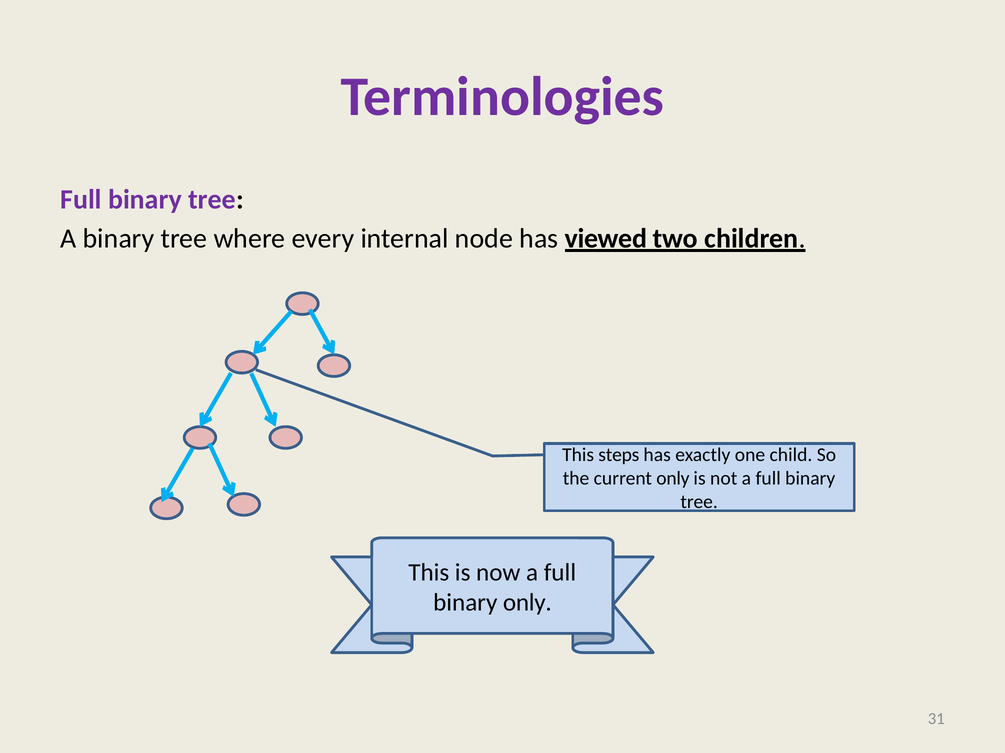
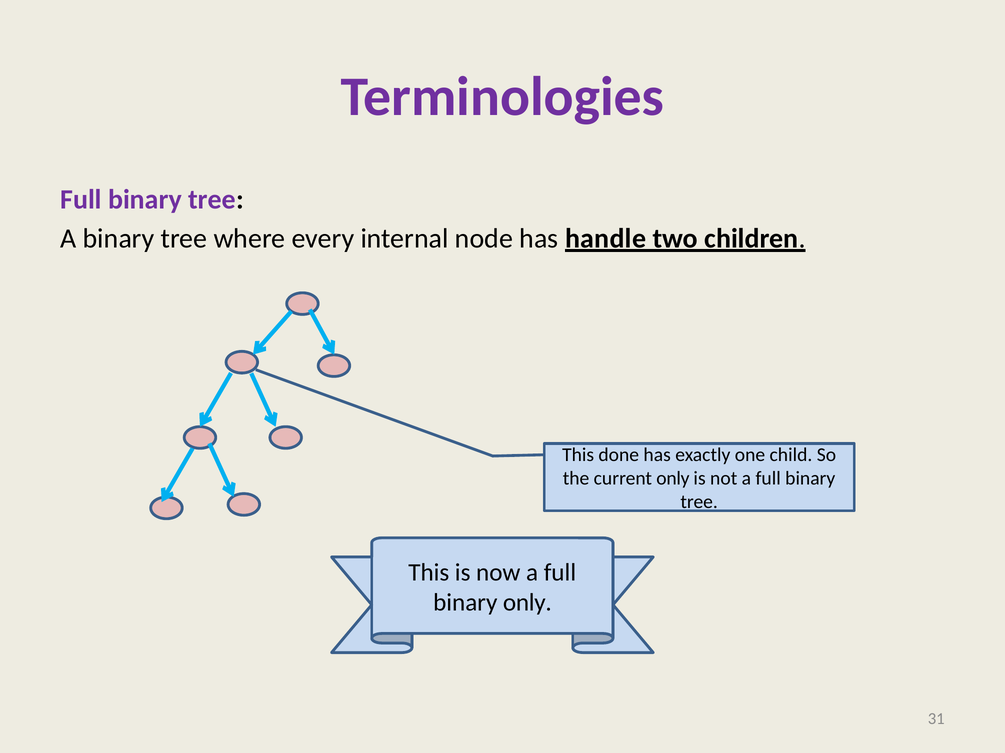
viewed: viewed -> handle
steps: steps -> done
